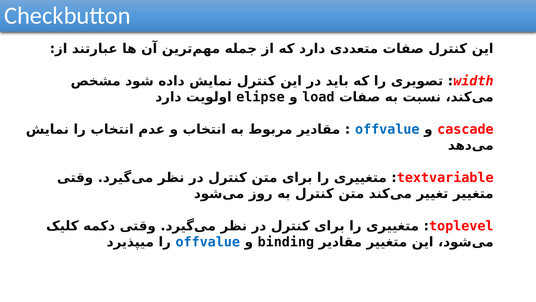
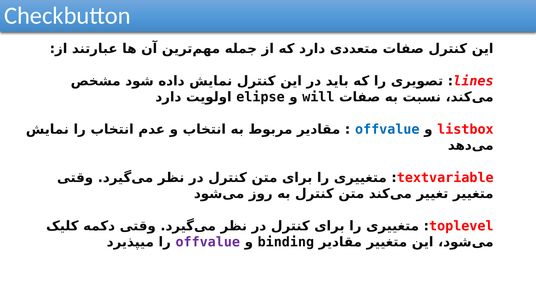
width: width -> lines
load: load -> will
cascade: cascade -> listbox
offvalue at (208, 242) colour: blue -> purple
